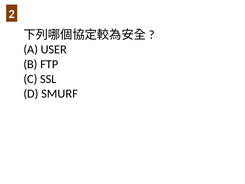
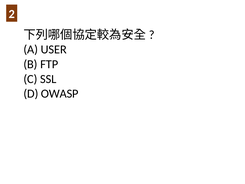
SMURF: SMURF -> OWASP
